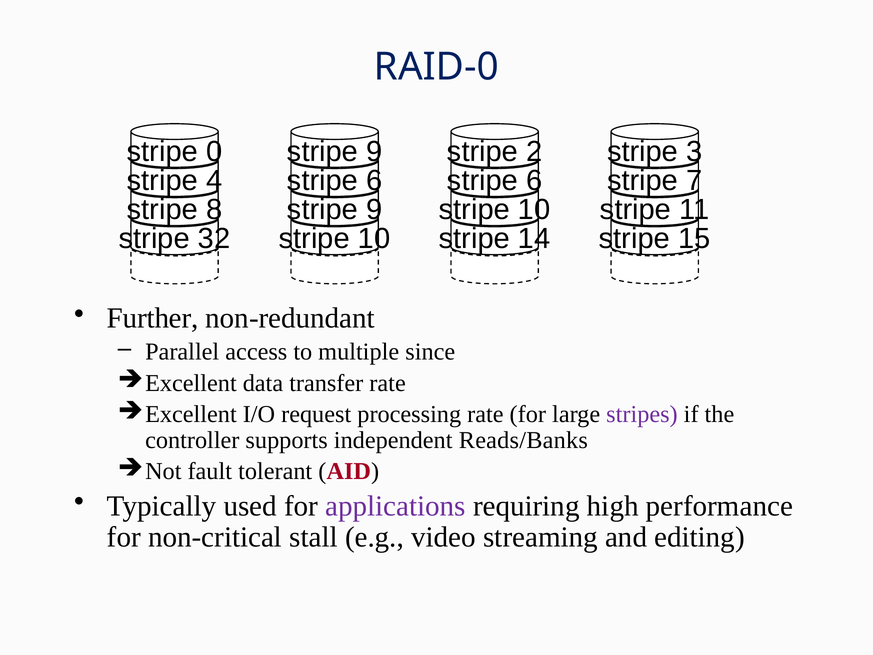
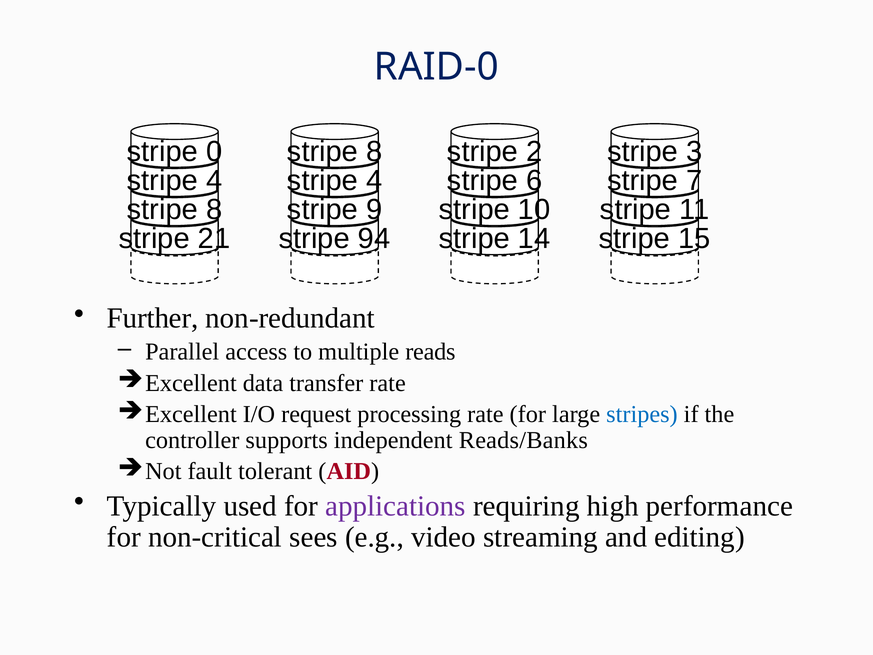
9 at (374, 151): 9 -> 8
6 at (374, 181): 6 -> 4
32: 32 -> 21
10 at (374, 239): 10 -> 94
since: since -> reads
stripes colour: purple -> blue
stall: stall -> sees
